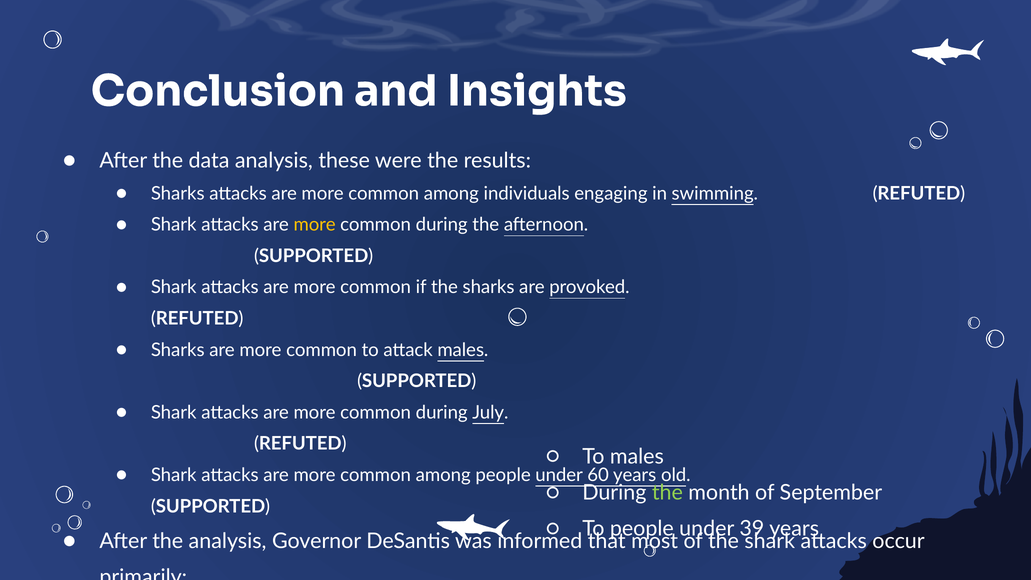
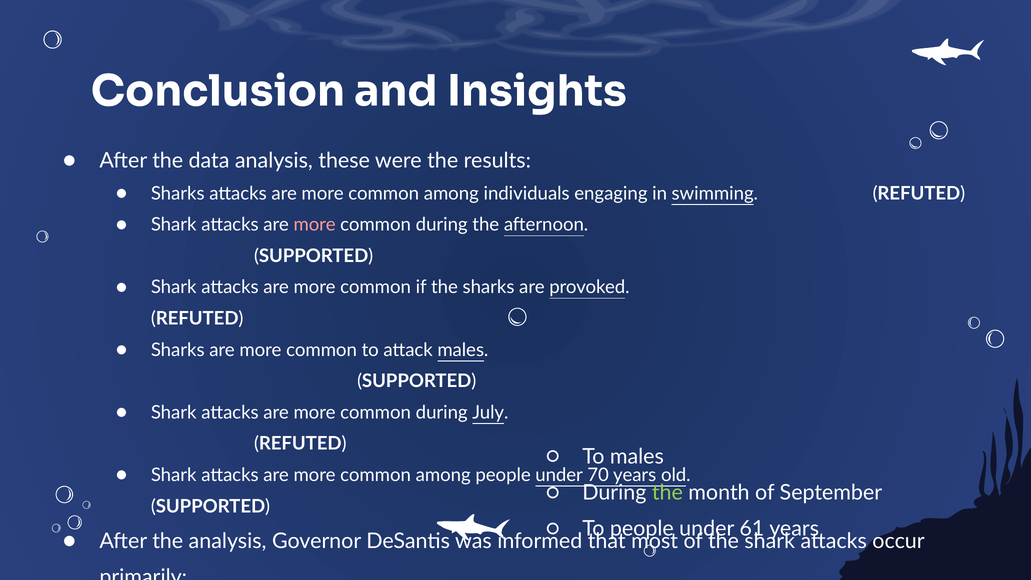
more at (315, 225) colour: yellow -> pink
60: 60 -> 70
39: 39 -> 61
